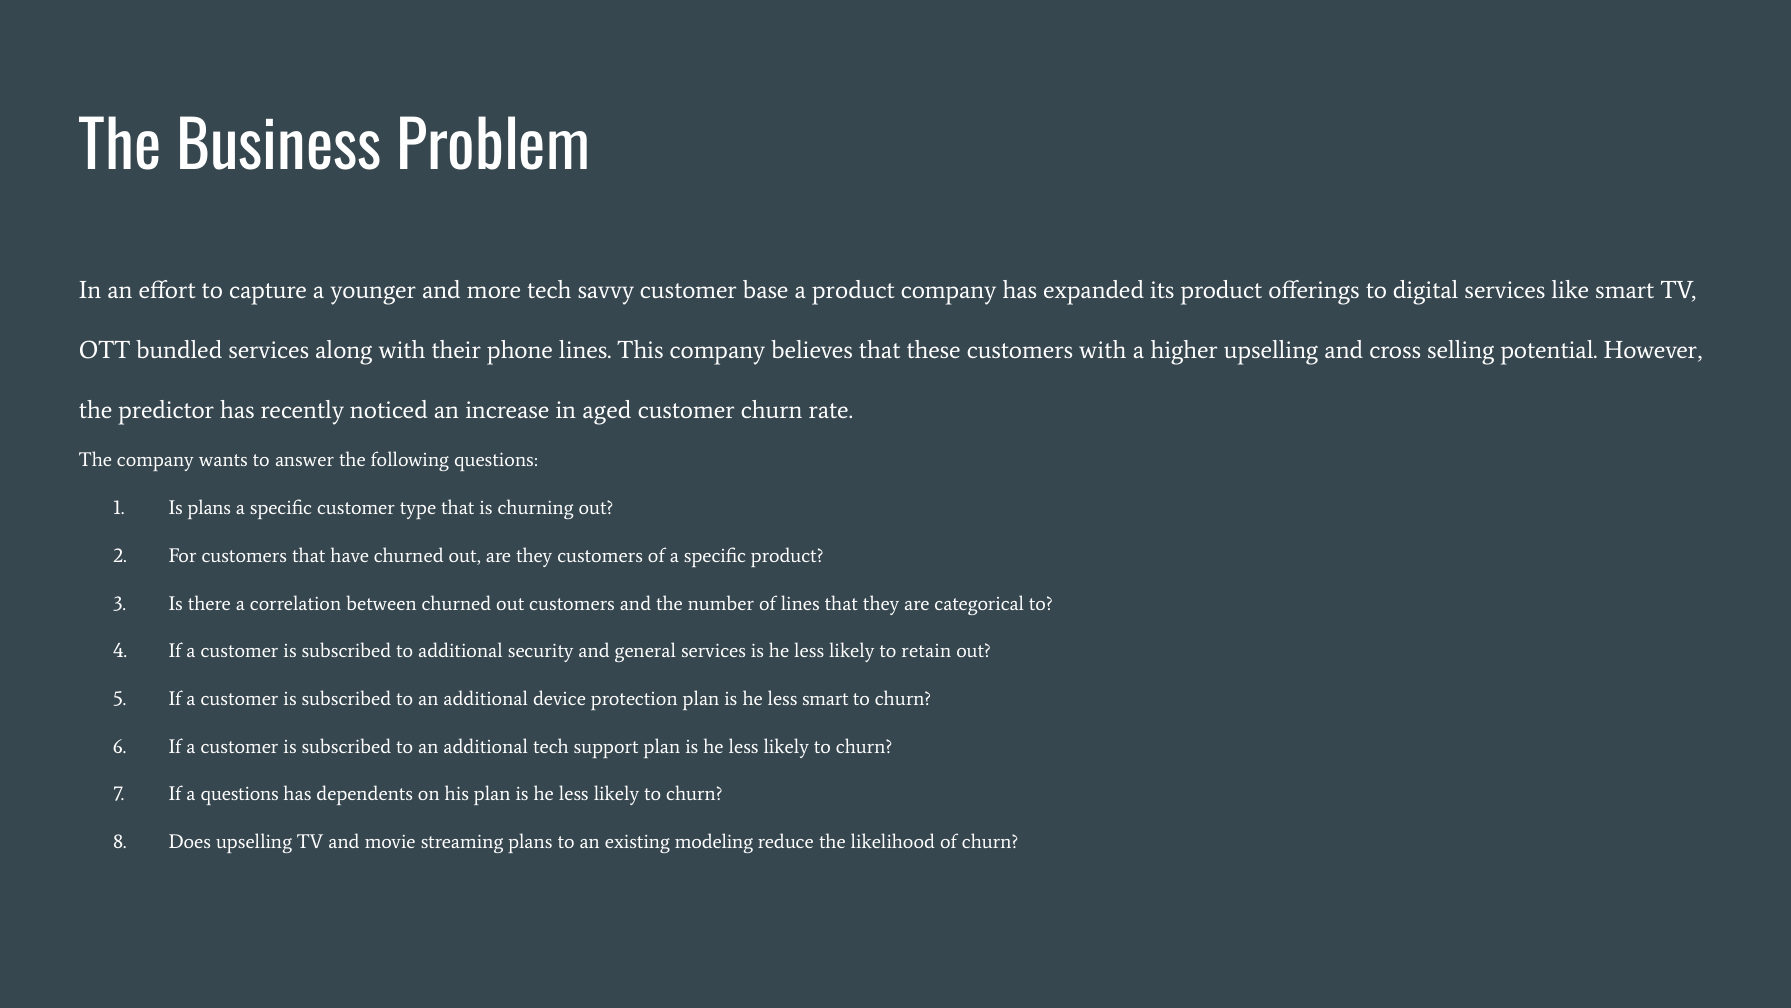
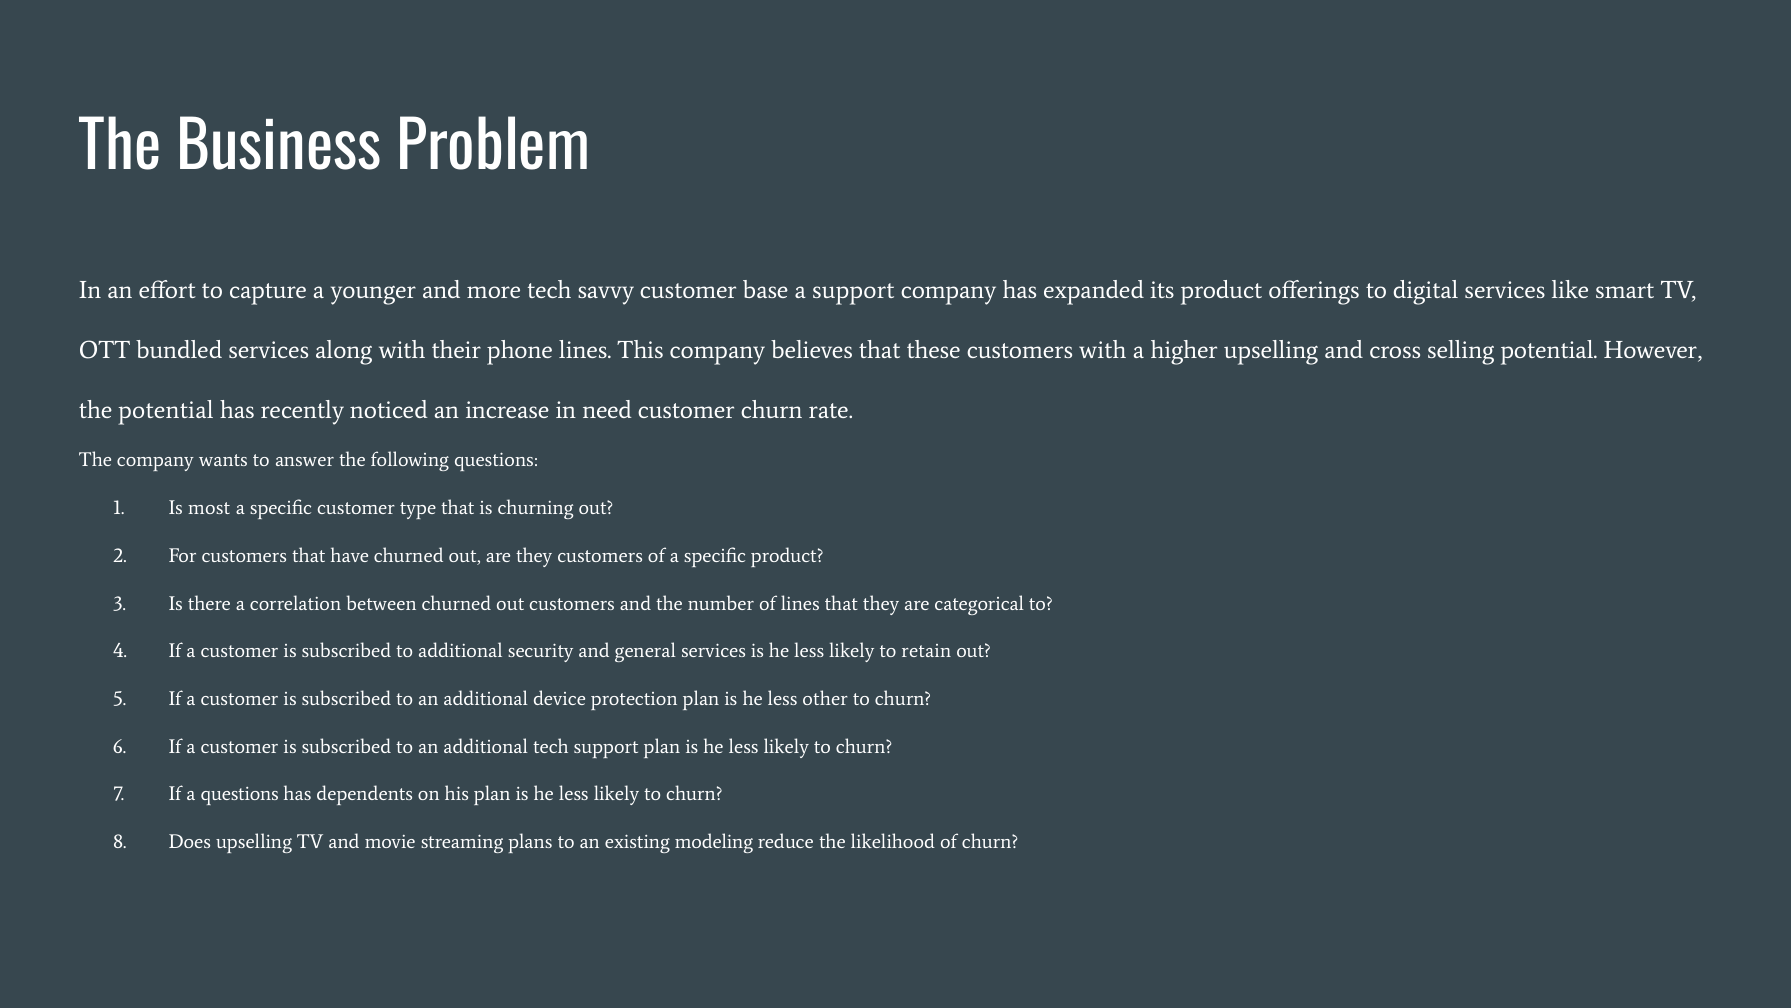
a product: product -> support
the predictor: predictor -> potential
aged: aged -> need
Is plans: plans -> most
less smart: smart -> other
